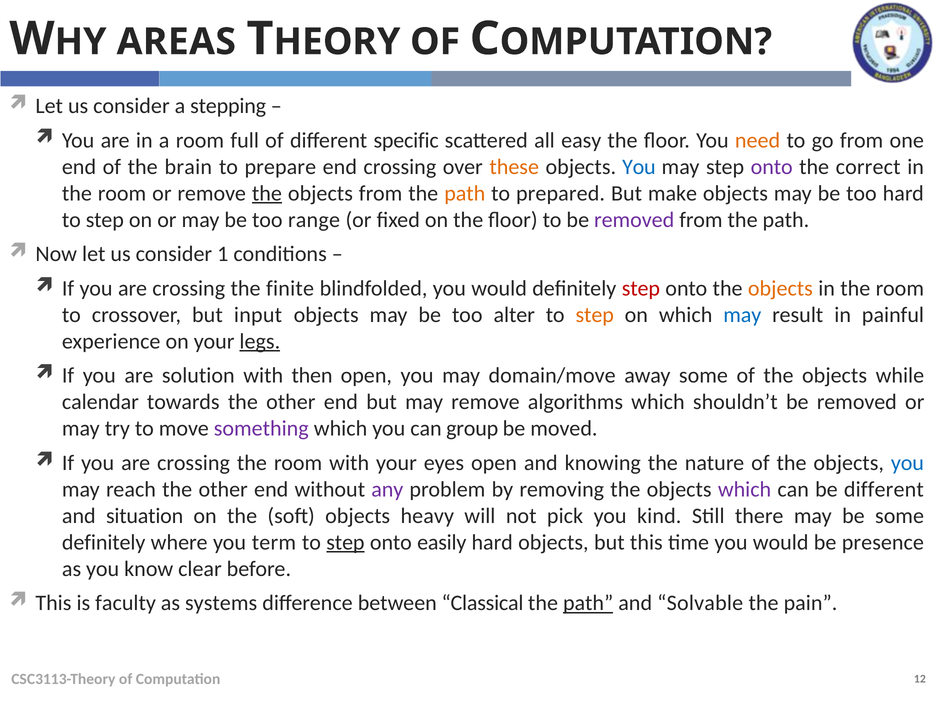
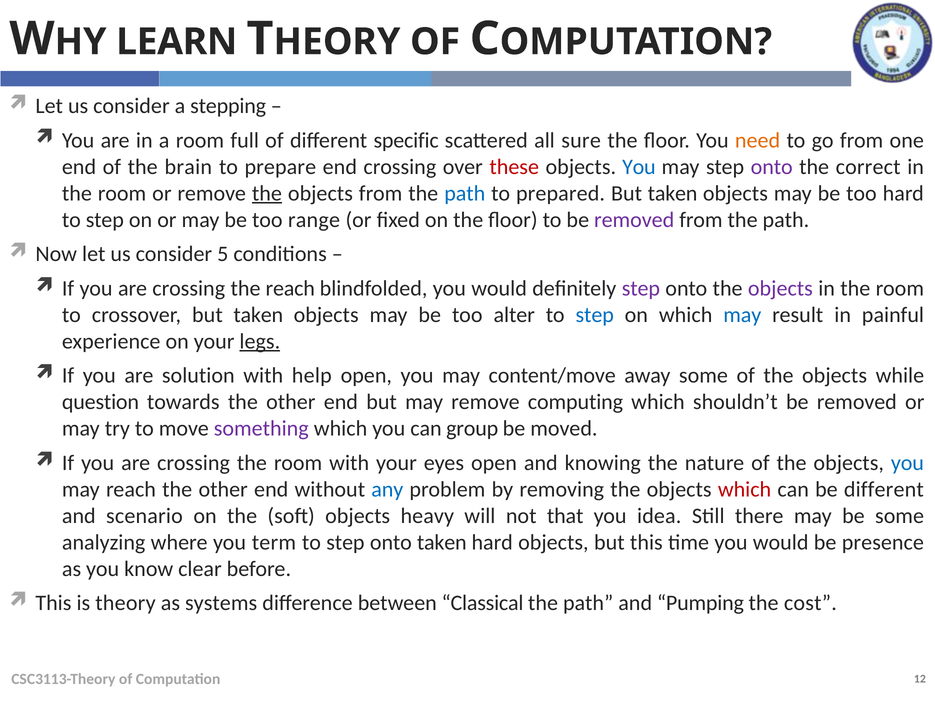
AREAS: AREAS -> LEARN
easy: easy -> sure
these colour: orange -> red
path at (465, 193) colour: orange -> blue
make at (672, 193): make -> taken
1: 1 -> 5
the finite: finite -> reach
step at (641, 288) colour: red -> purple
objects at (780, 288) colour: orange -> purple
crossover but input: input -> taken
step at (595, 315) colour: orange -> blue
then: then -> help
domain/move: domain/move -> content/move
calendar: calendar -> question
algorithms: algorithms -> computing
any colour: purple -> blue
which at (745, 490) colour: purple -> red
situation: situation -> scenario
pick: pick -> that
kind: kind -> idea
definitely at (104, 543): definitely -> analyzing
step at (345, 543) underline: present -> none
onto easily: easily -> taken
faculty: faculty -> theory
path at (588, 603) underline: present -> none
Solvable: Solvable -> Pumping
pain: pain -> cost
